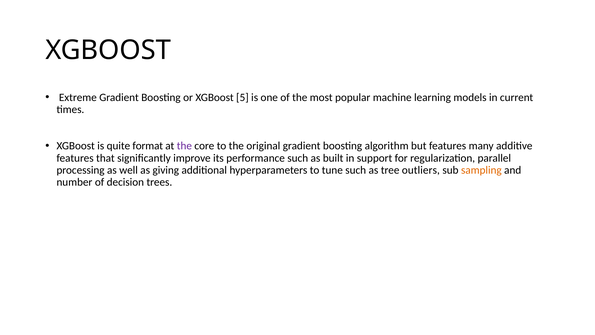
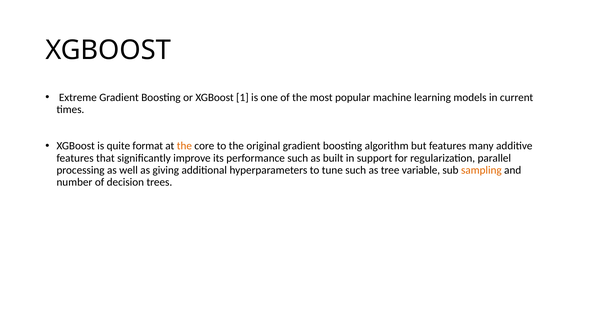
5: 5 -> 1
the at (184, 146) colour: purple -> orange
outliers: outliers -> variable
